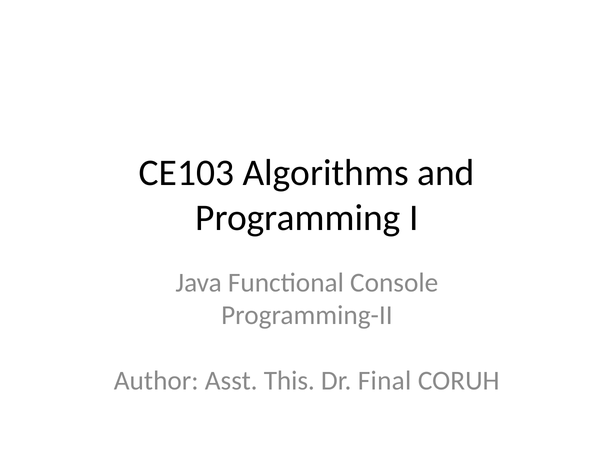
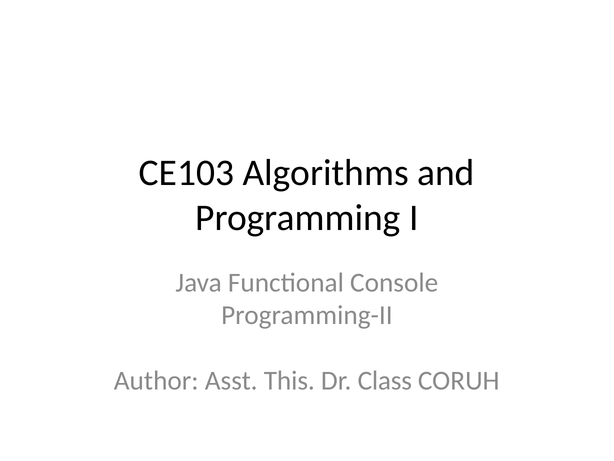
Final: Final -> Class
